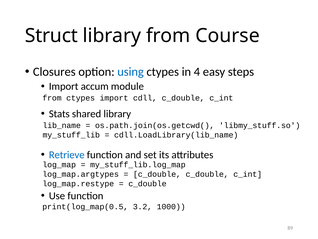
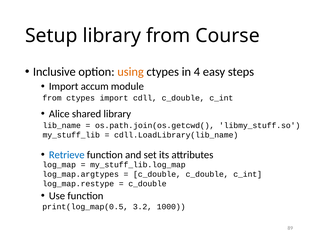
Struct: Struct -> Setup
Closures: Closures -> Inclusive
using colour: blue -> orange
Stats: Stats -> Alice
